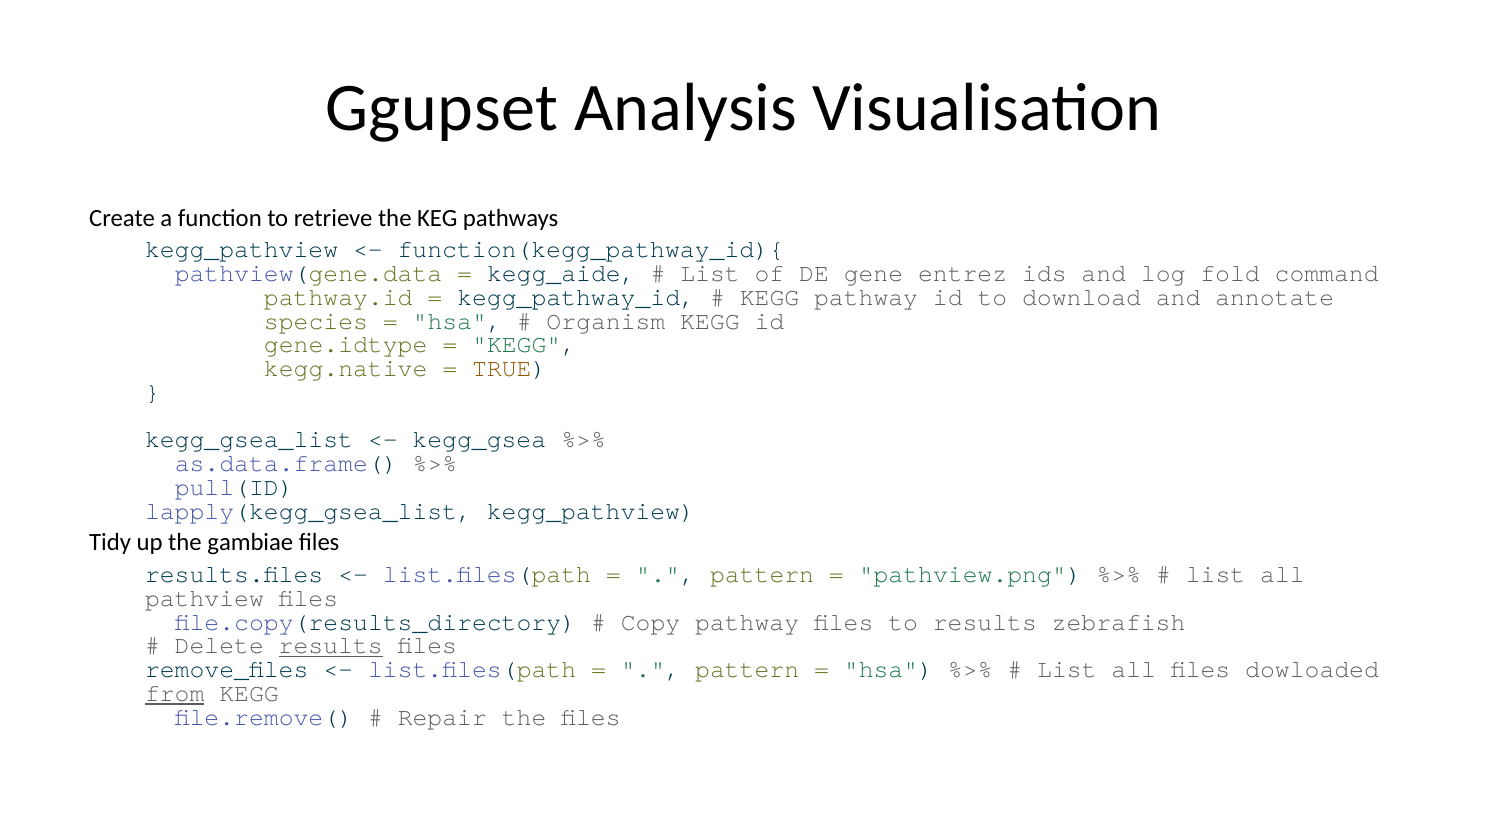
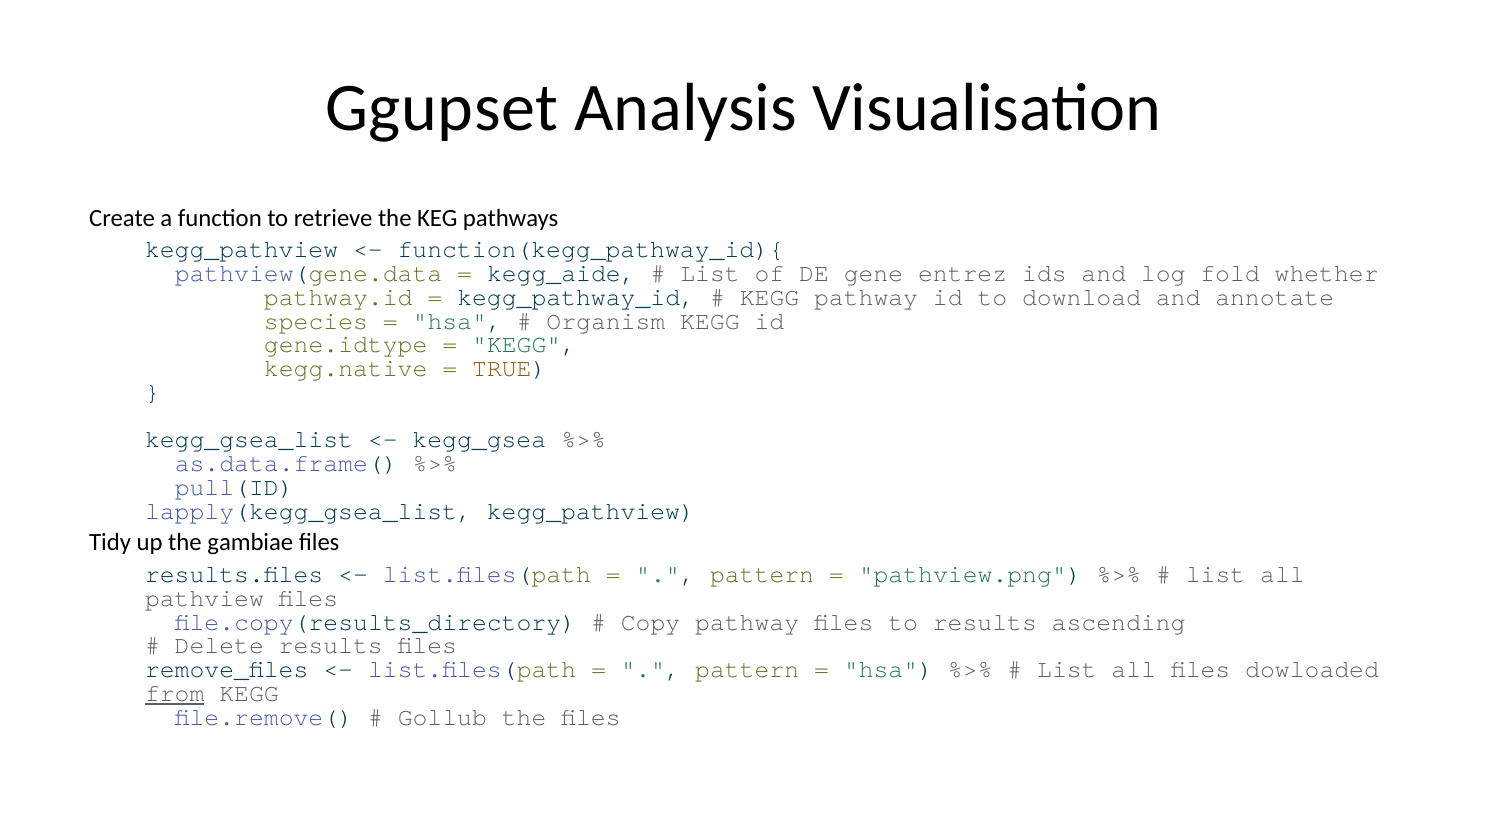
command: command -> whether
zebrafish: zebrafish -> ascending
results at (331, 646) underline: present -> none
Repair: Repair -> Gollub
